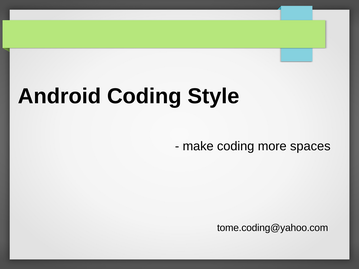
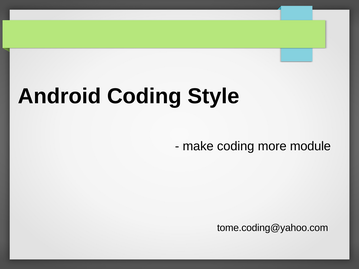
spaces: spaces -> module
